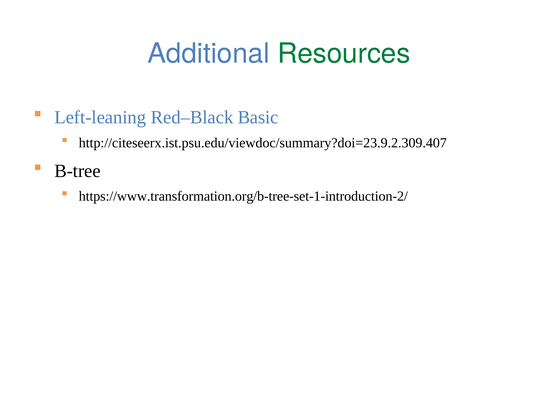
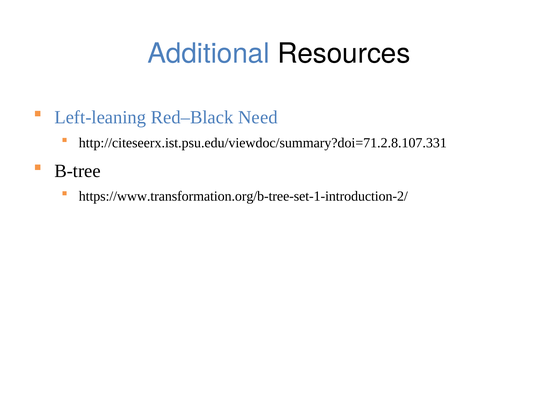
Resources colour: green -> black
Basic: Basic -> Need
http://citeseerx.ist.psu.edu/viewdoc/summary?doi=23.9.2.309.407: http://citeseerx.ist.psu.edu/viewdoc/summary?doi=23.9.2.309.407 -> http://citeseerx.ist.psu.edu/viewdoc/summary?doi=71.2.8.107.331
